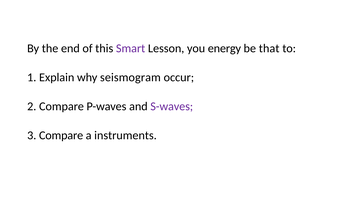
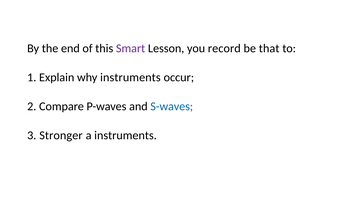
energy: energy -> record
why seismogram: seismogram -> instruments
S-waves colour: purple -> blue
3 Compare: Compare -> Stronger
